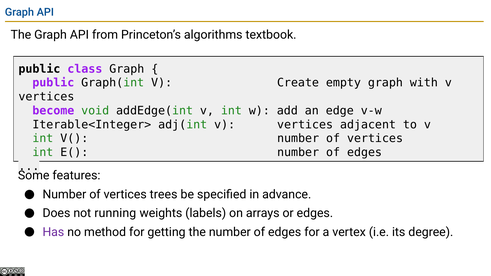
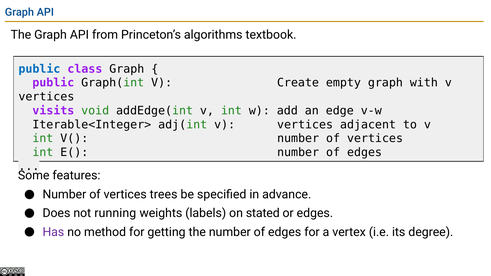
public at (39, 69) colour: black -> blue
become: become -> visits
arrays: arrays -> stated
